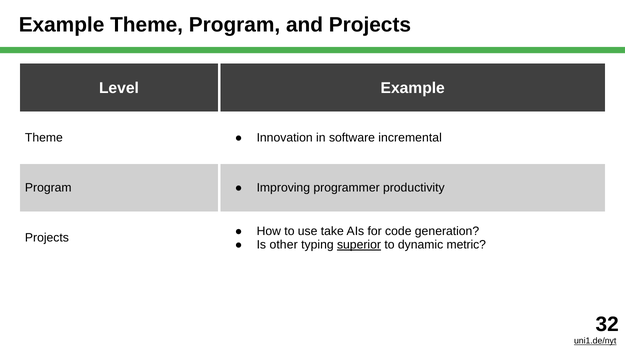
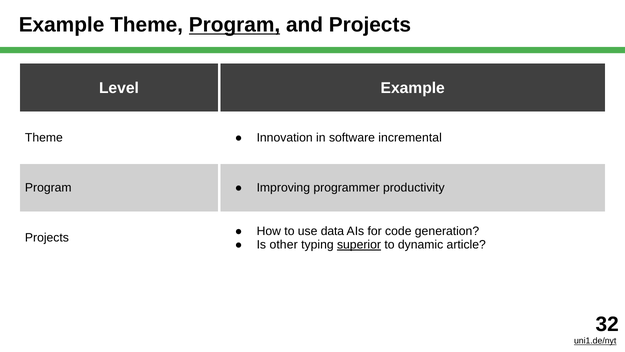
Program at (235, 25) underline: none -> present
take: take -> data
metric: metric -> article
